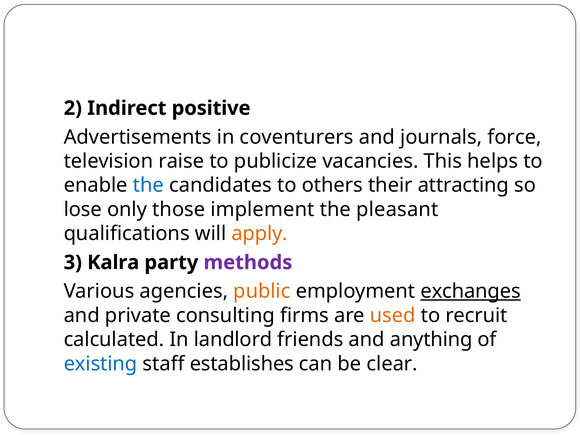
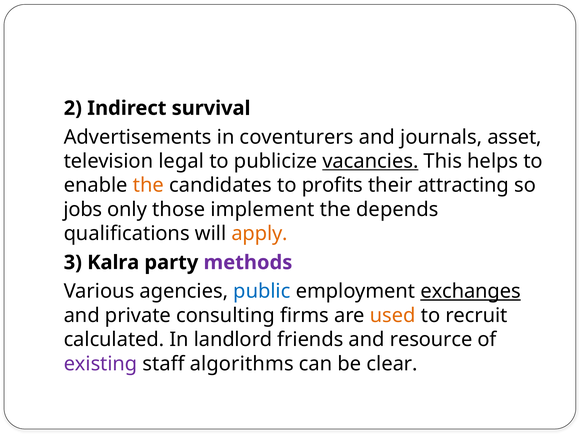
positive: positive -> survival
force: force -> asset
raise: raise -> legal
vacancies underline: none -> present
the at (148, 185) colour: blue -> orange
others: others -> profits
lose: lose -> jobs
pleasant: pleasant -> depends
public colour: orange -> blue
anything: anything -> resource
existing colour: blue -> purple
establishes: establishes -> algorithms
